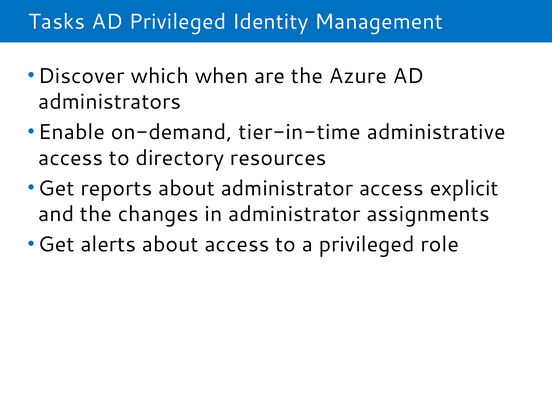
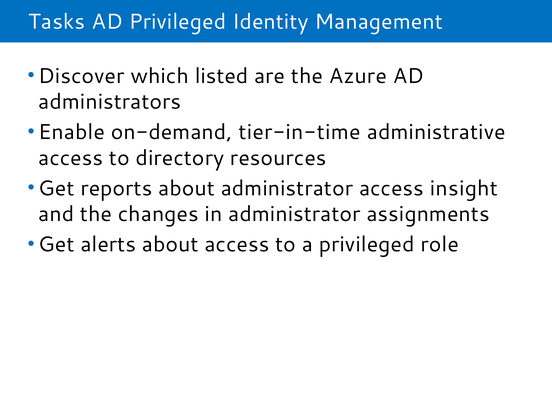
when: when -> listed
explicit: explicit -> insight
